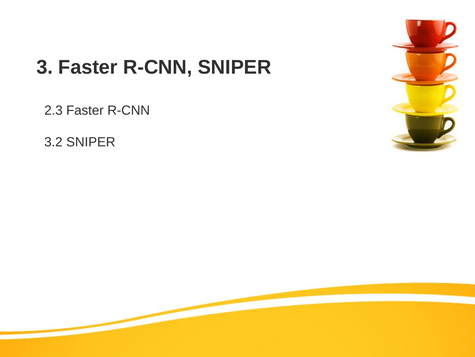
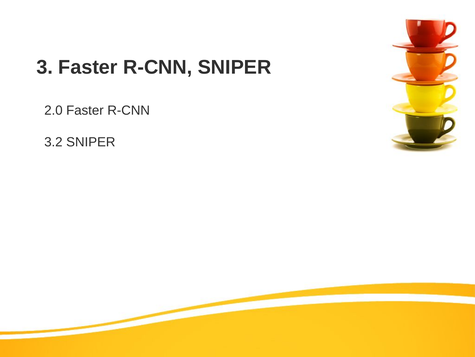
2.3: 2.3 -> 2.0
